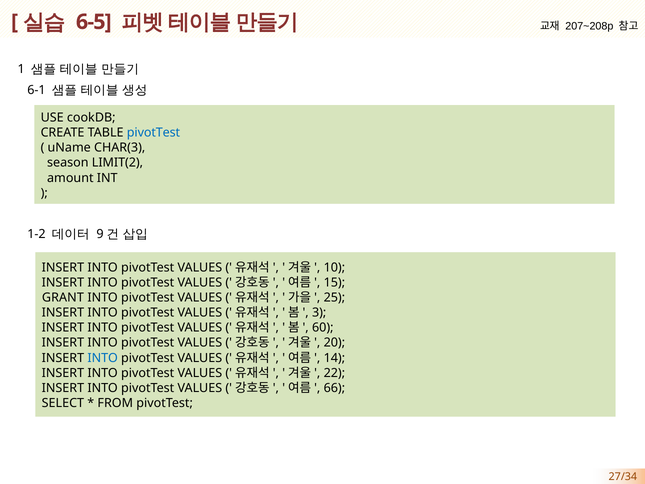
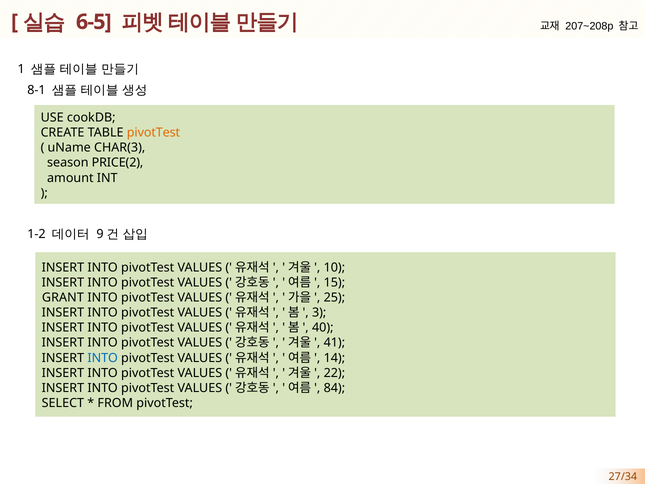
6-1: 6-1 -> 8-1
pivotTest at (154, 133) colour: blue -> orange
LIMIT(2: LIMIT(2 -> PRICE(2
60: 60 -> 40
20: 20 -> 41
66: 66 -> 84
